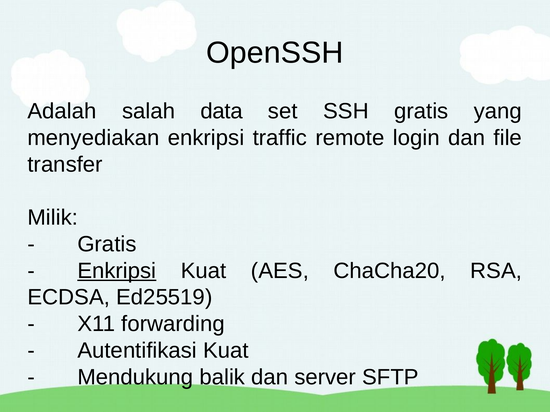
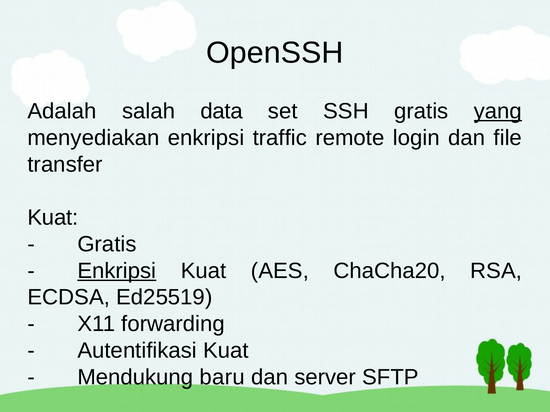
yang underline: none -> present
Milik at (53, 218): Milik -> Kuat
balik: balik -> baru
